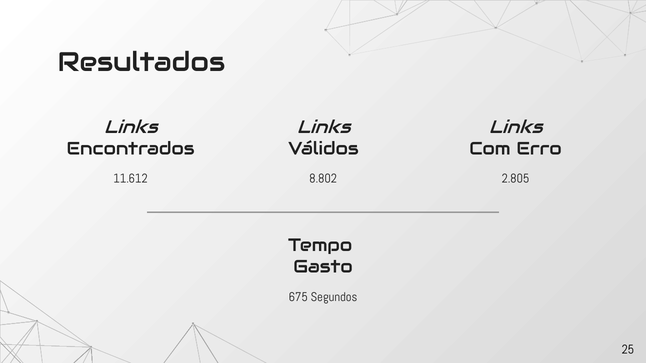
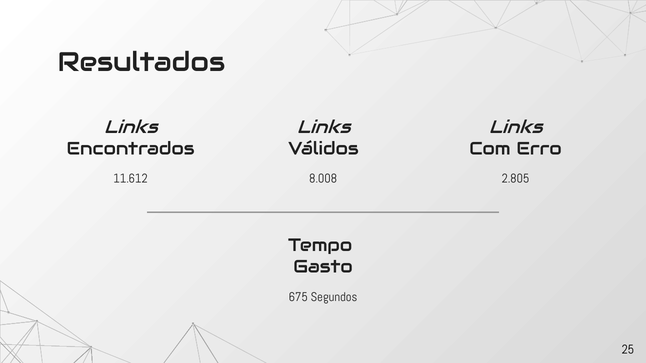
8.802: 8.802 -> 8.008
